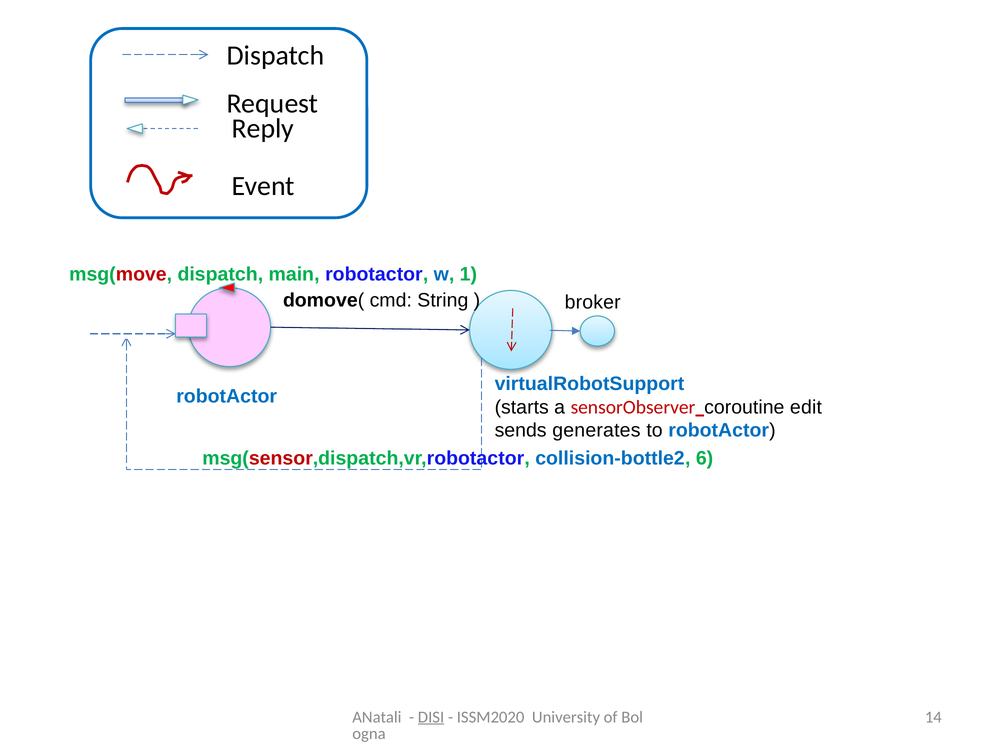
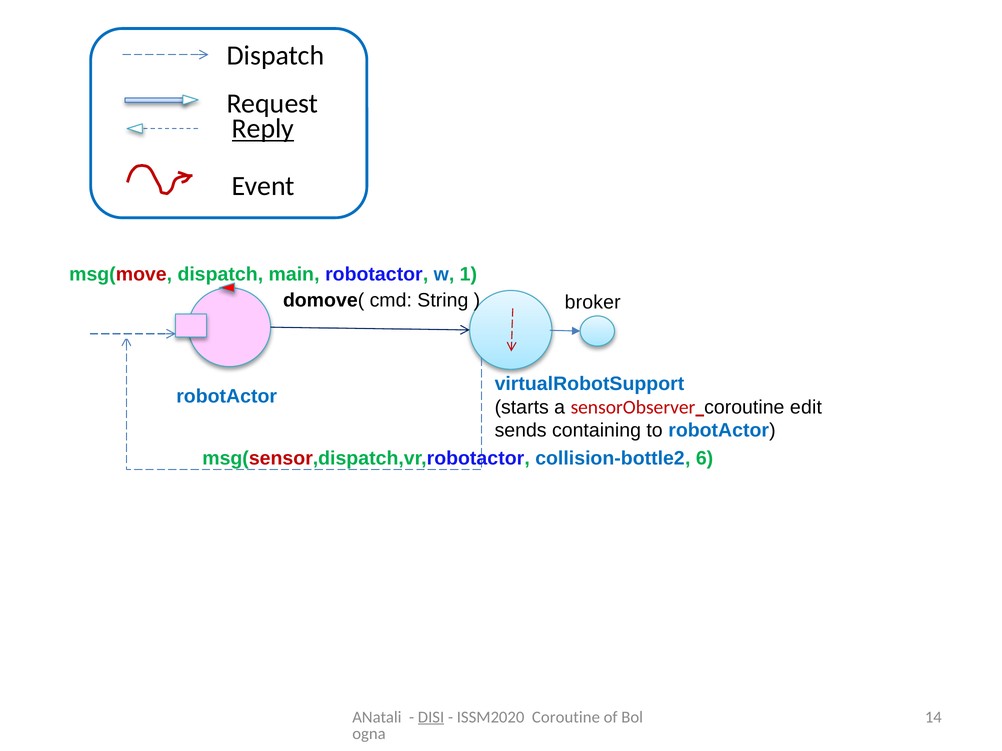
Reply underline: none -> present
generates: generates -> containing
ISSM2020 University: University -> Coroutine
